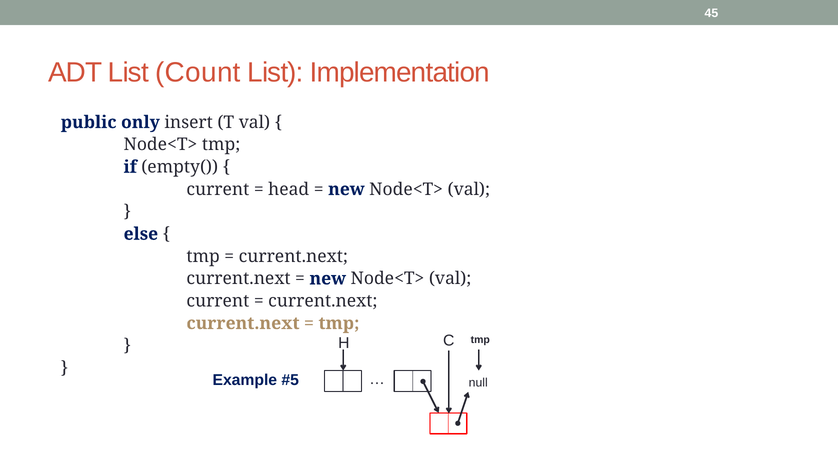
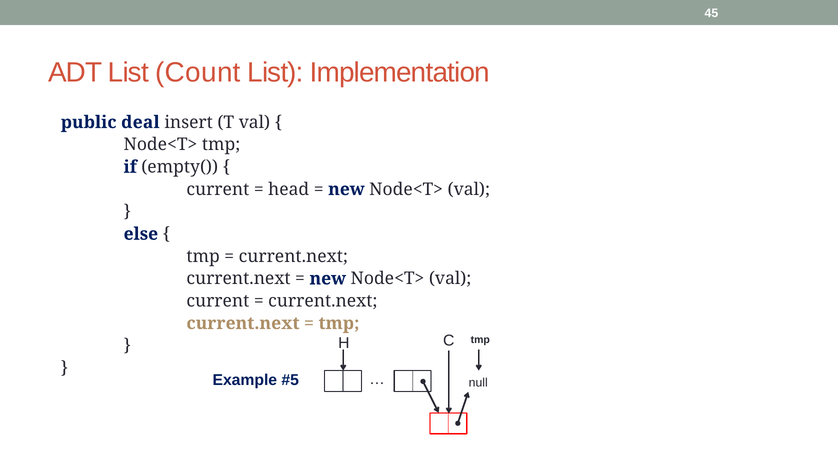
only: only -> deal
